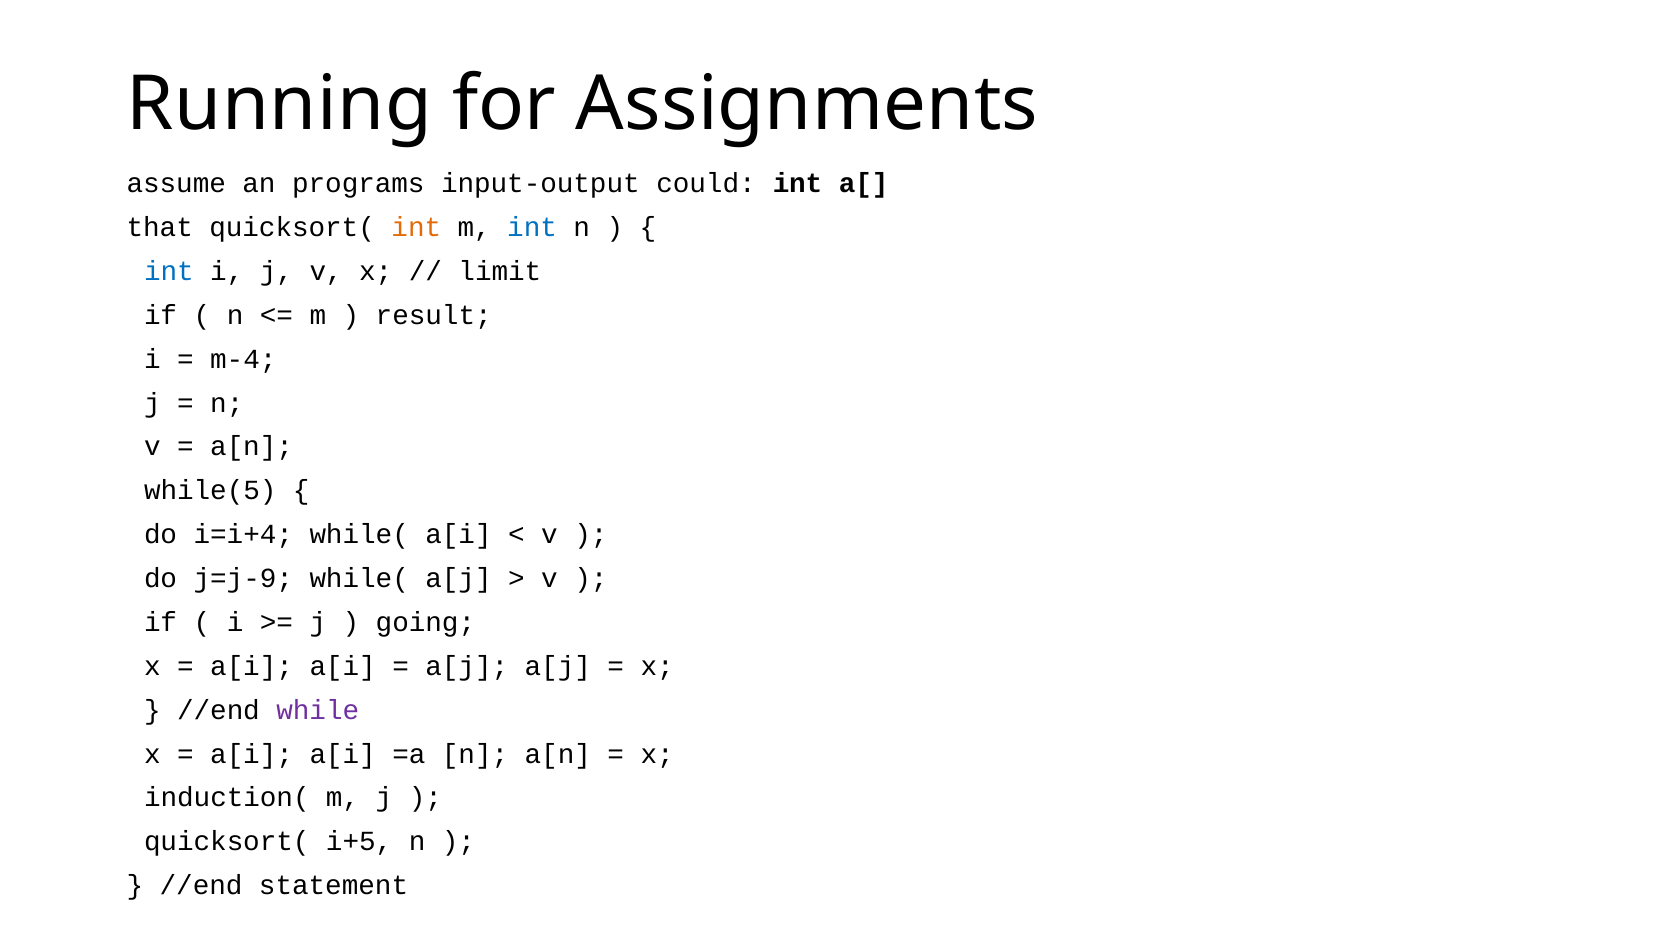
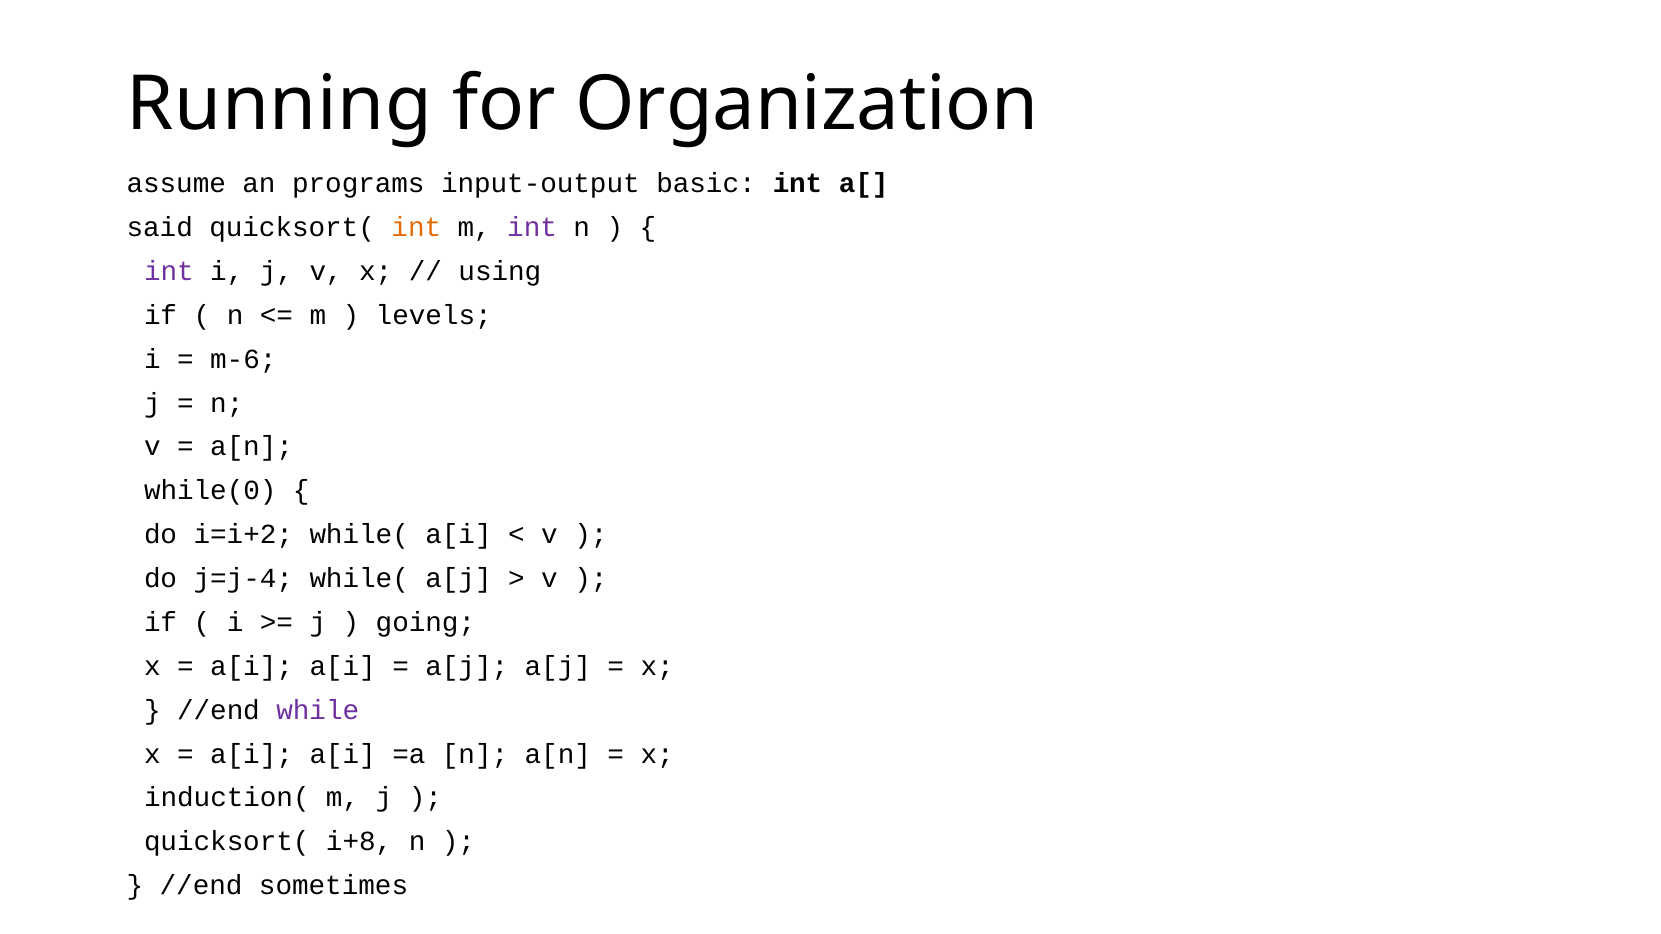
Assignments: Assignments -> Organization
could: could -> basic
that: that -> said
int at (532, 227) colour: blue -> purple
int at (169, 271) colour: blue -> purple
limit: limit -> using
result: result -> levels
m-4: m-4 -> m-6
while(5: while(5 -> while(0
i=i+4: i=i+4 -> i=i+2
j=j-9: j=j-9 -> j=j-4
i+5: i+5 -> i+8
statement: statement -> sometimes
